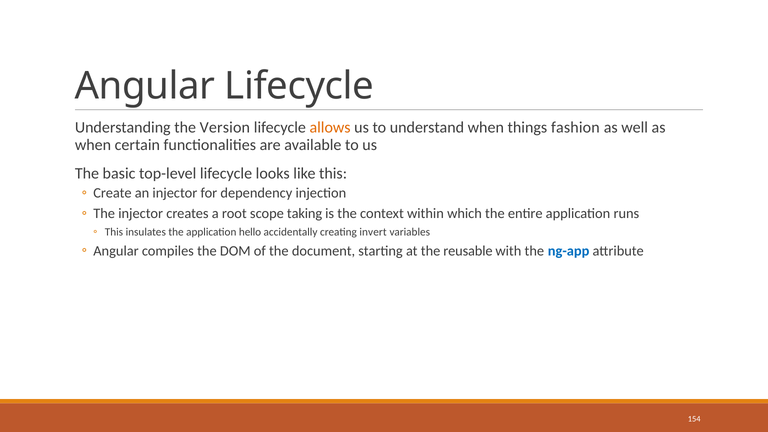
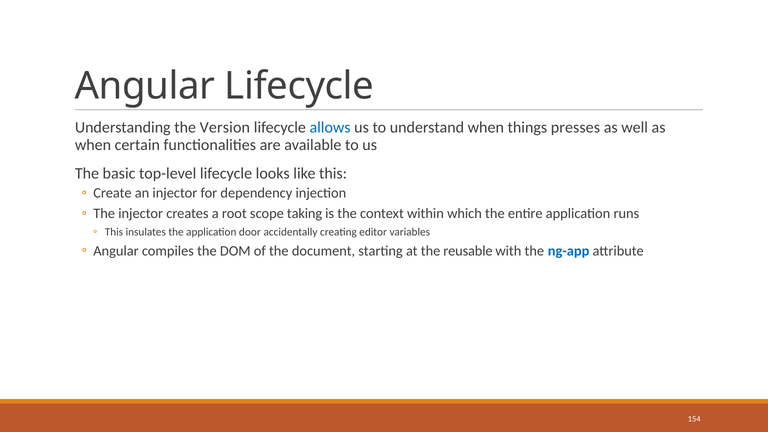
allows colour: orange -> blue
fashion: fashion -> presses
hello: hello -> door
invert: invert -> editor
